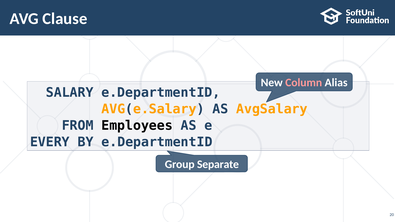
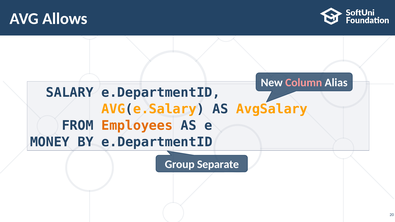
Clause: Clause -> Allows
Employees colour: black -> orange
EVERY: EVERY -> MONEY
